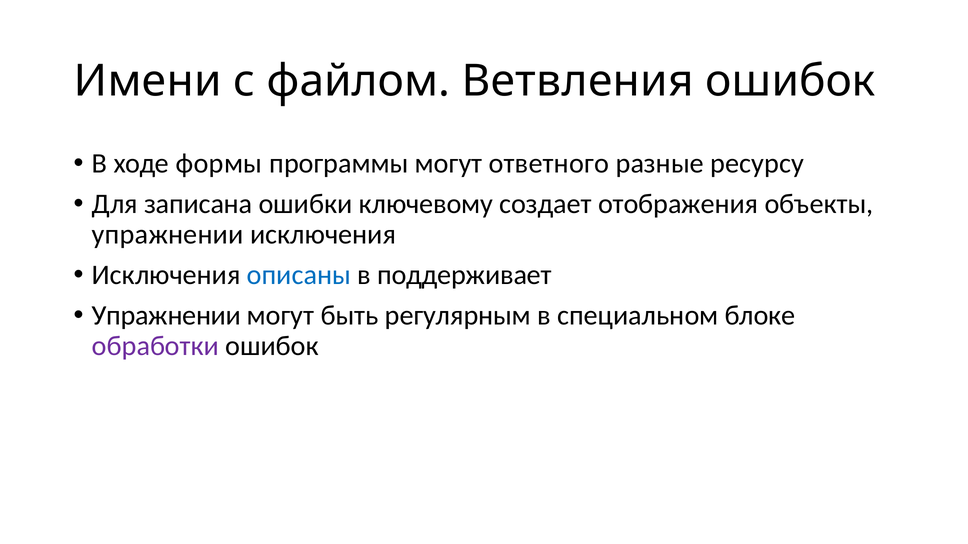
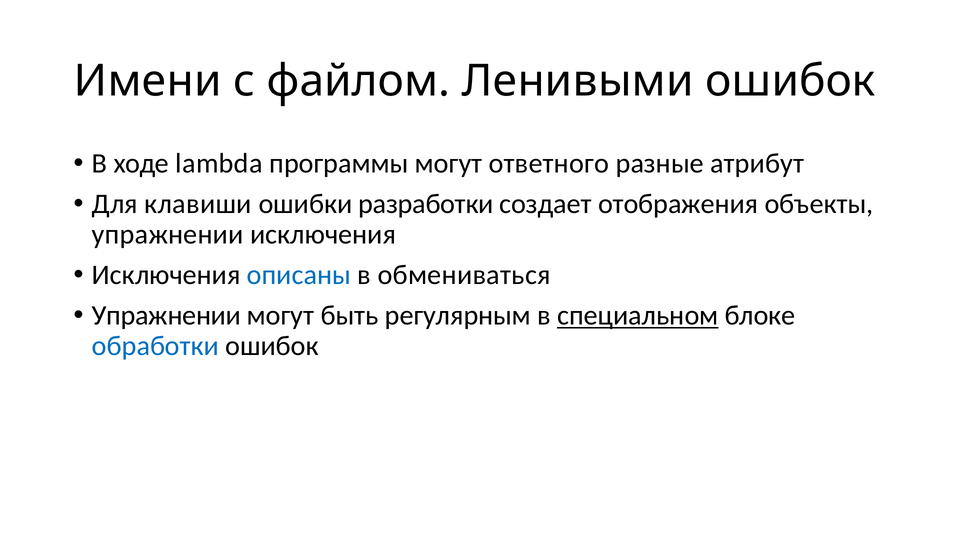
Ветвления: Ветвления -> Ленивыми
формы: формы -> lambda
ресурсу: ресурсу -> атрибут
записана: записана -> клавиши
ключевому: ключевому -> разработки
поддерживает: поддерживает -> обмениваться
специальном underline: none -> present
обработки colour: purple -> blue
